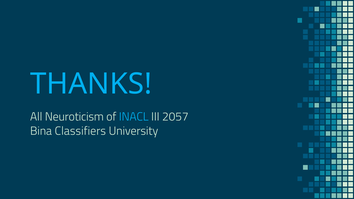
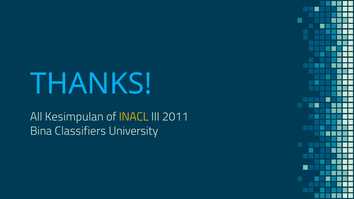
Neuroticism: Neuroticism -> Kesimpulan
INACL colour: light blue -> yellow
2057: 2057 -> 2011
